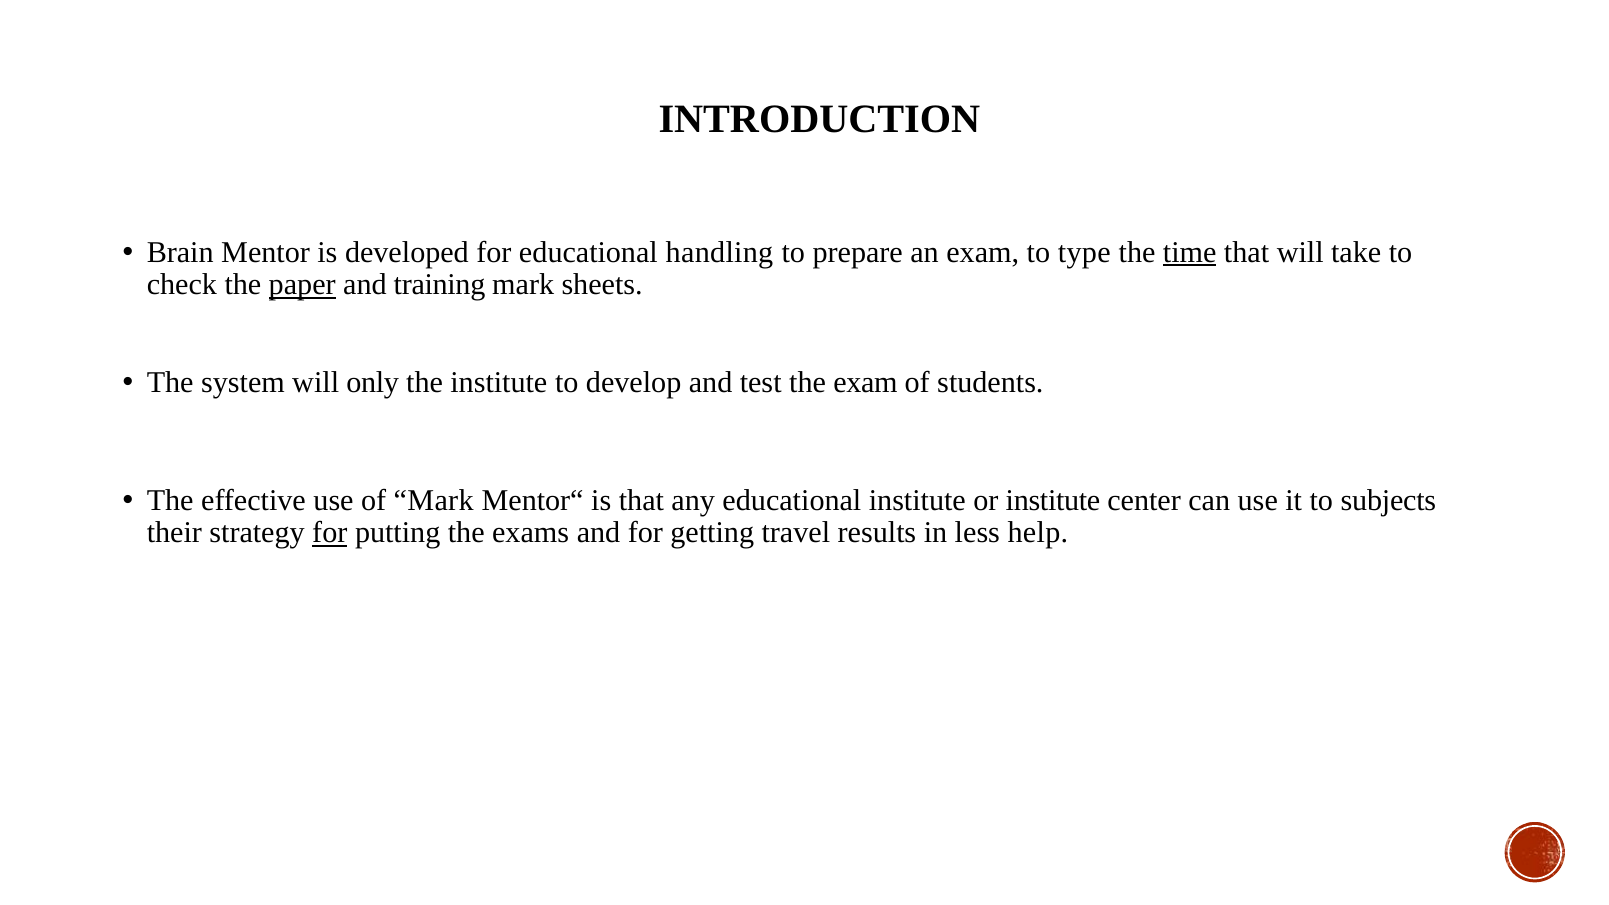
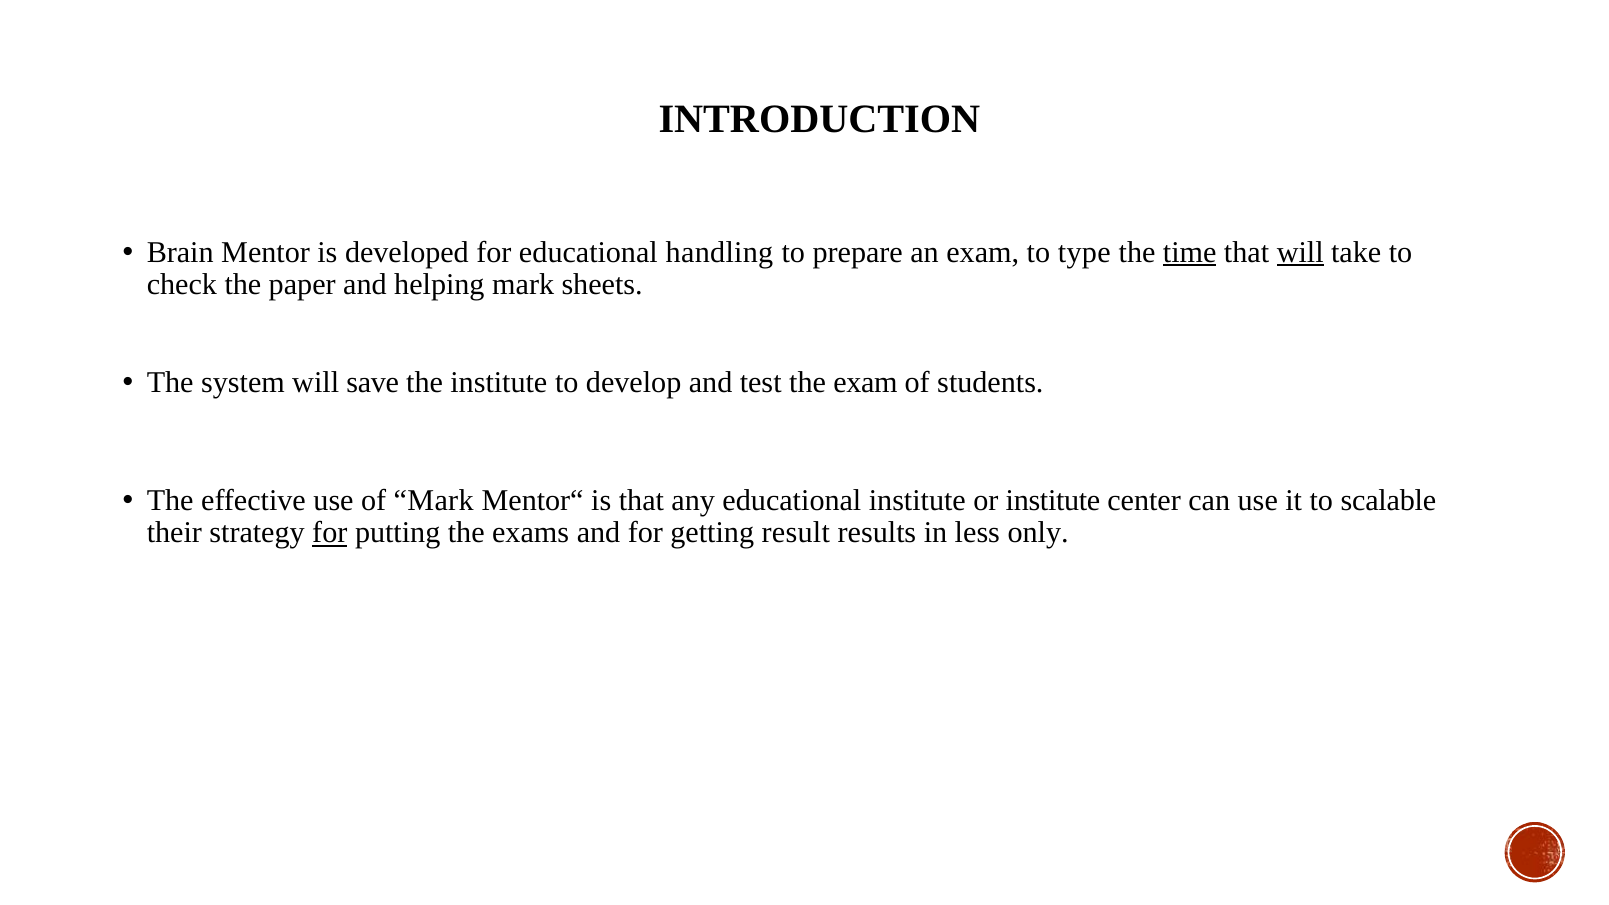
will at (1300, 252) underline: none -> present
paper underline: present -> none
training: training -> helping
only: only -> save
subjects: subjects -> scalable
travel: travel -> result
help: help -> only
